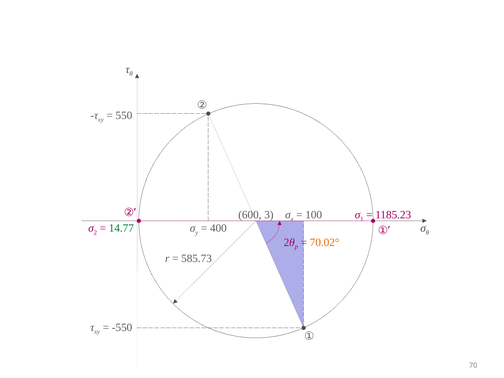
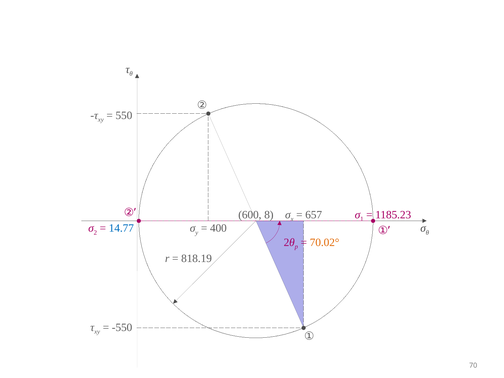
3: 3 -> 8
100: 100 -> 657
14.77 colour: green -> blue
585.73: 585.73 -> 818.19
